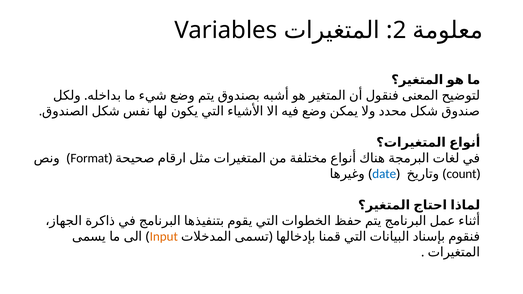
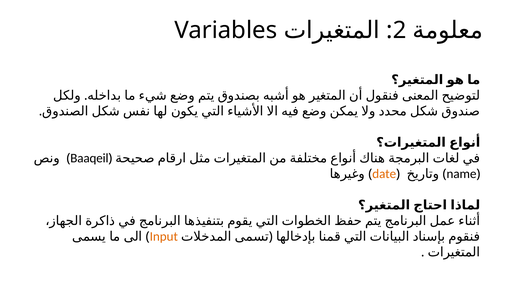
Format: Format -> Baaqeil
date colour: blue -> orange
count: count -> name
